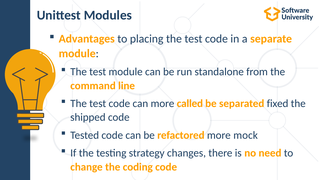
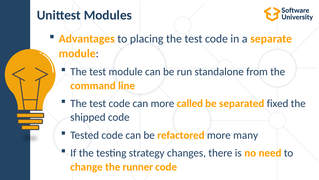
mock: mock -> many
coding: coding -> runner
